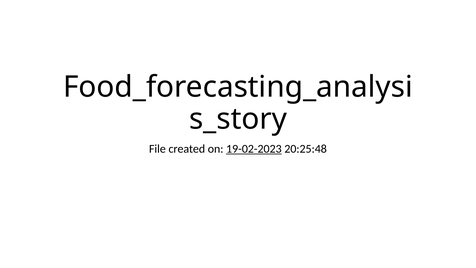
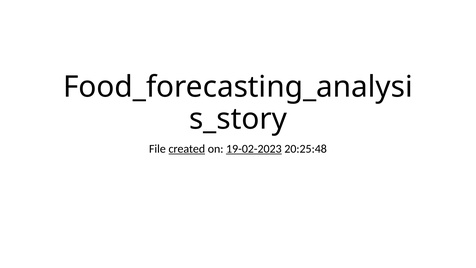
created underline: none -> present
